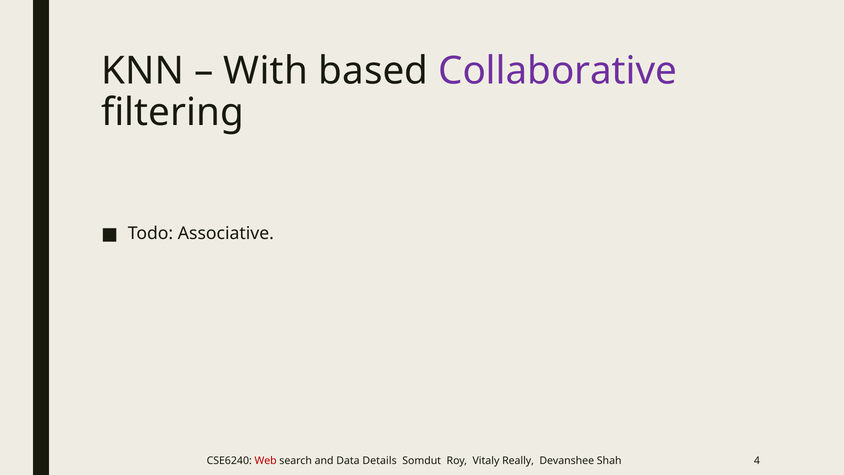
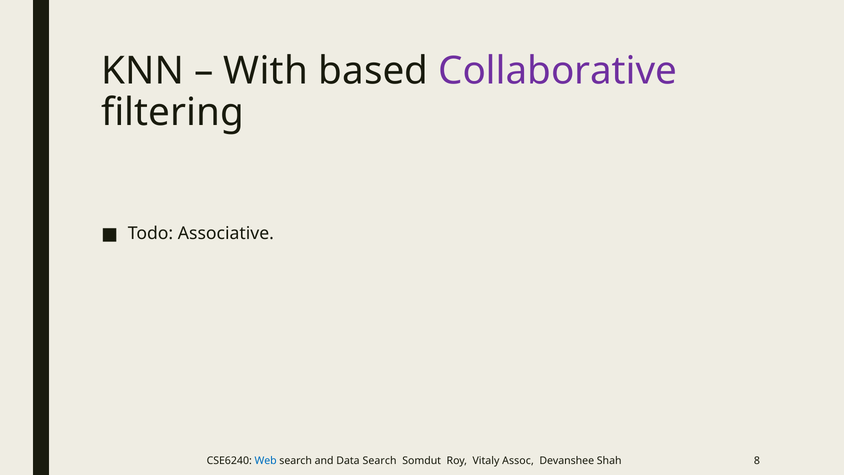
Web colour: red -> blue
Data Details: Details -> Search
Really: Really -> Assoc
4: 4 -> 8
